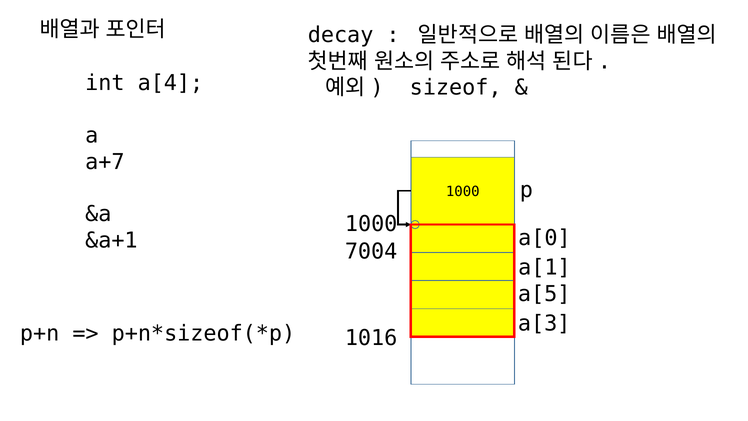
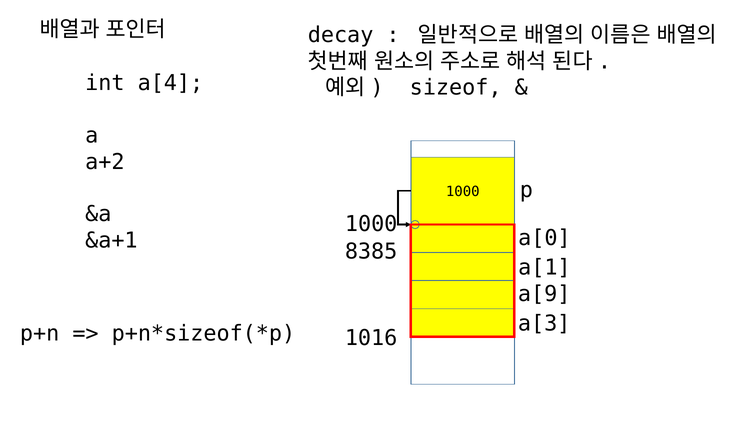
a+7: a+7 -> a+2
7004: 7004 -> 8385
a[5: a[5 -> a[9
